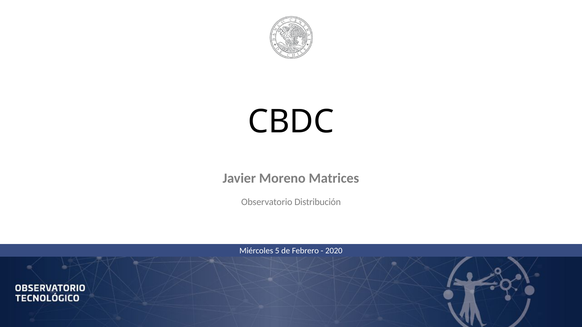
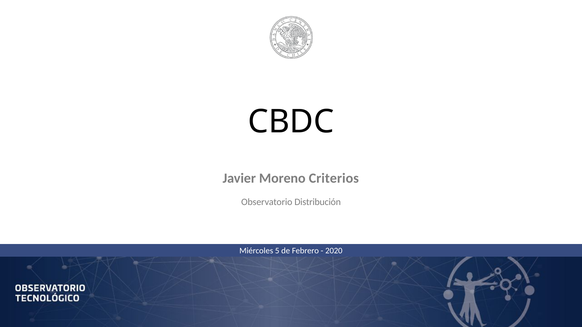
Matrices: Matrices -> Criterios
